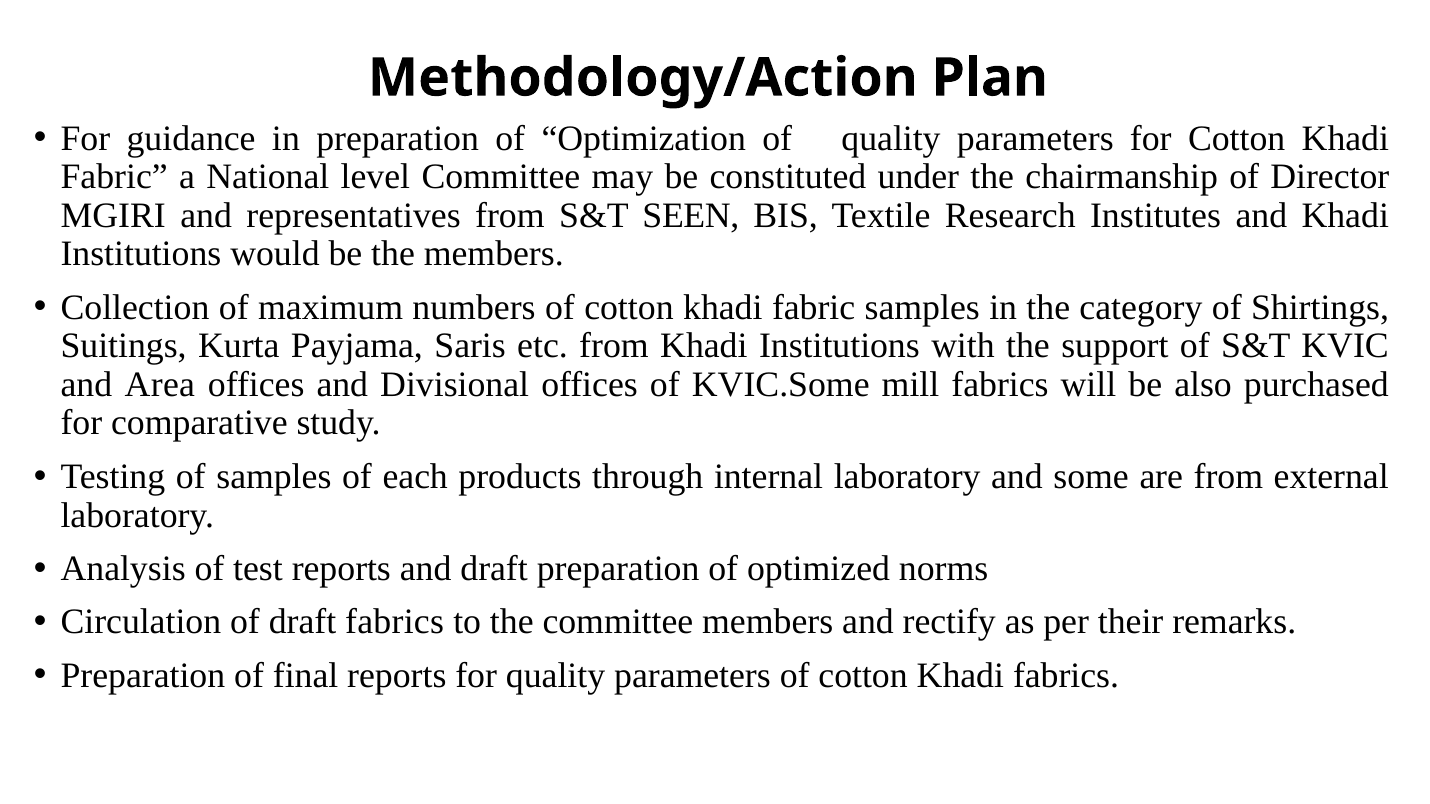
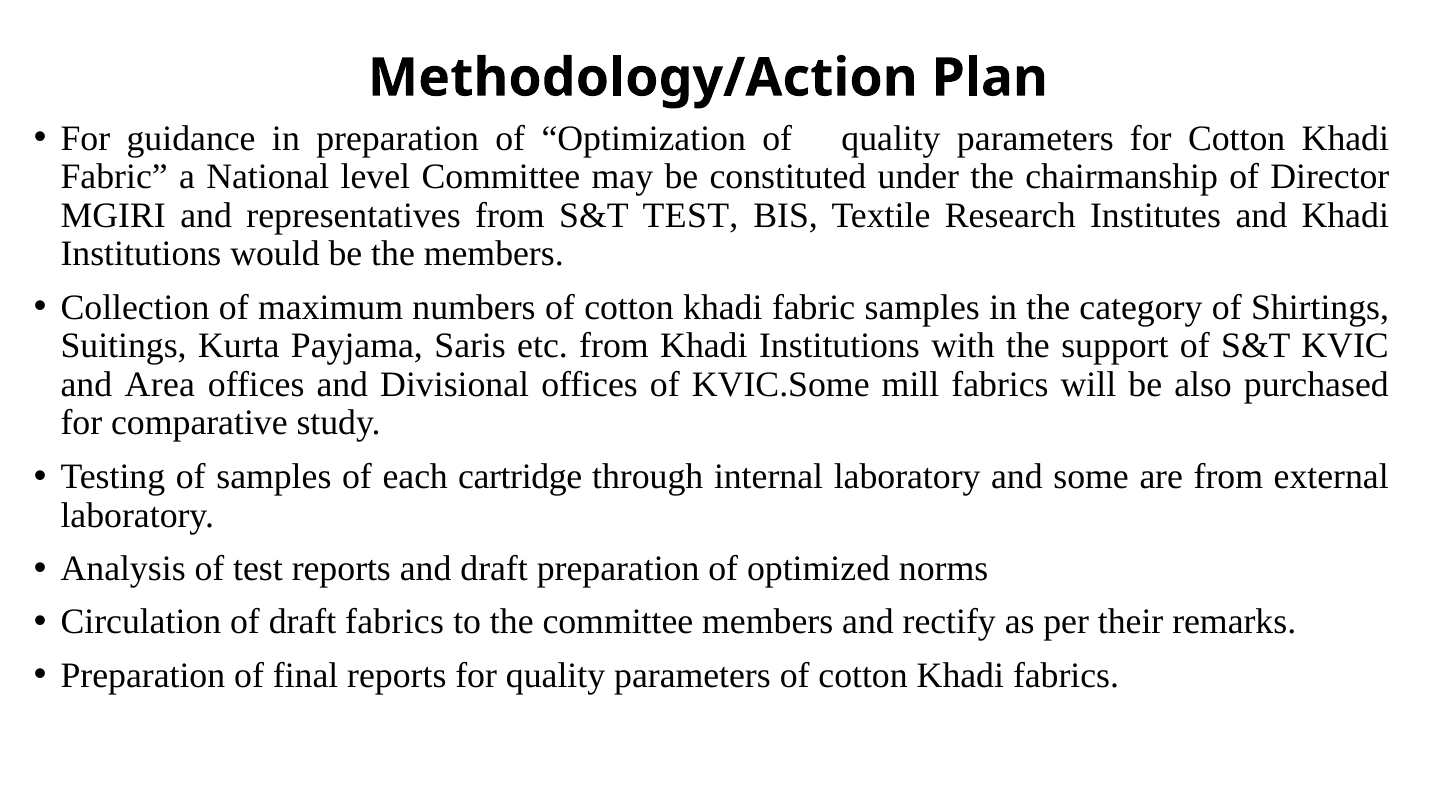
S&T SEEN: SEEN -> TEST
products: products -> cartridge
